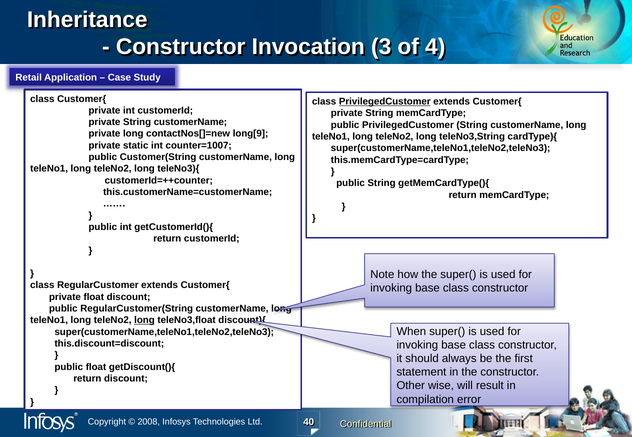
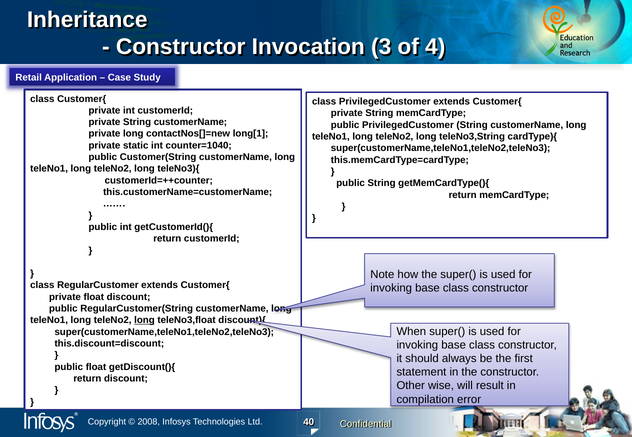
PrivilegedCustomer at (385, 102) underline: present -> none
long[9: long[9 -> long[1
counter=1007: counter=1007 -> counter=1040
